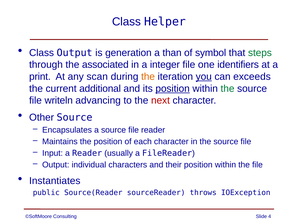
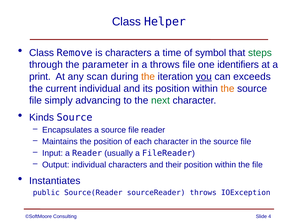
Class Output: Output -> Remove
is generation: generation -> characters
than: than -> time
associated: associated -> parameter
a integer: integer -> throws
current additional: additional -> individual
position at (173, 88) underline: present -> none
the at (228, 88) colour: green -> orange
writeln: writeln -> simply
next colour: red -> green
Other: Other -> Kinds
